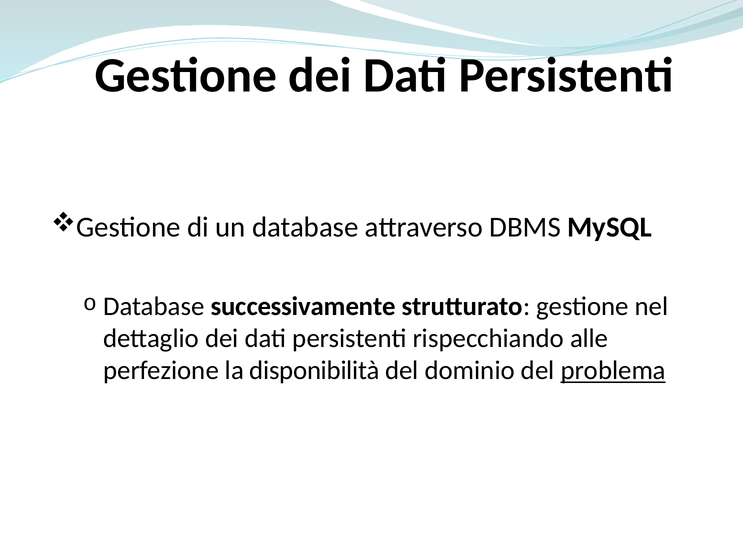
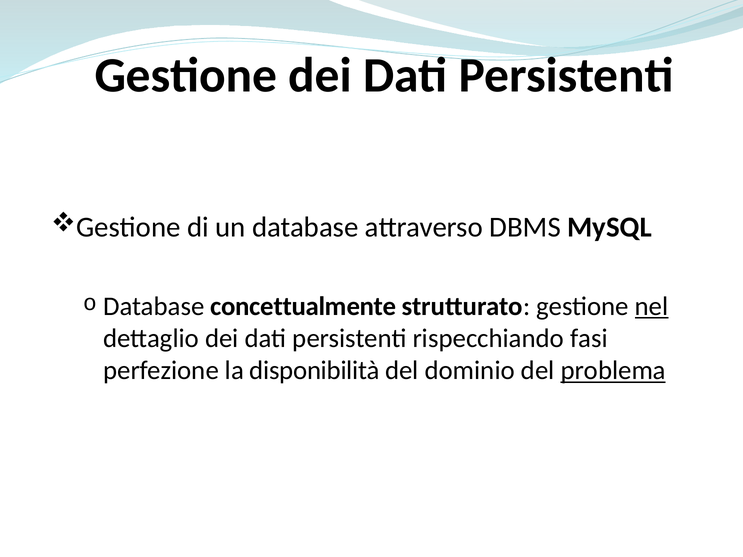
successivamente: successivamente -> concettualmente
nel underline: none -> present
alle: alle -> fasi
